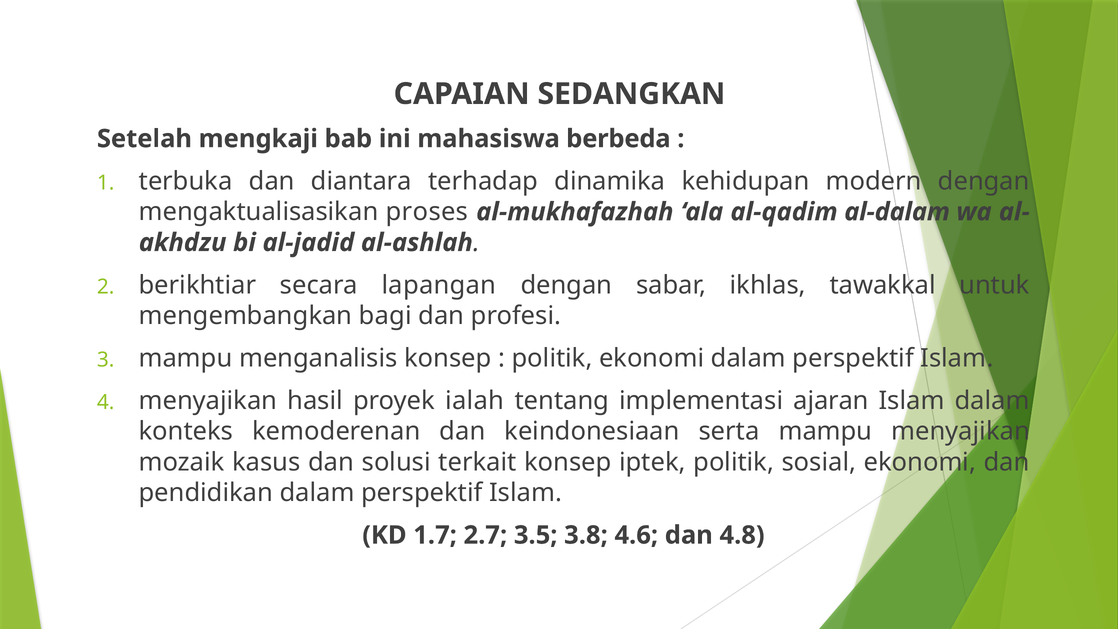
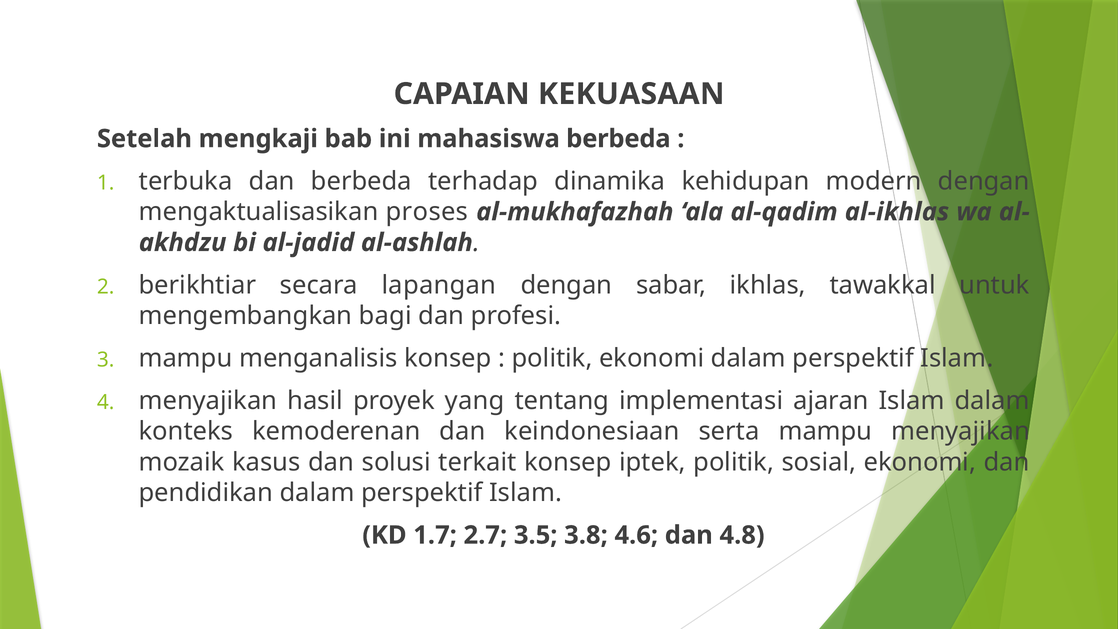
SEDANGKAN: SEDANGKAN -> KEKUASAAN
dan diantara: diantara -> berbeda
al-dalam: al-dalam -> al-ikhlas
ialah: ialah -> yang
